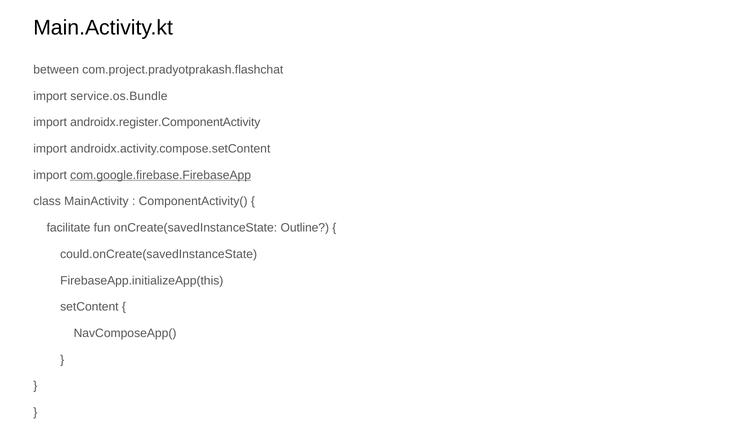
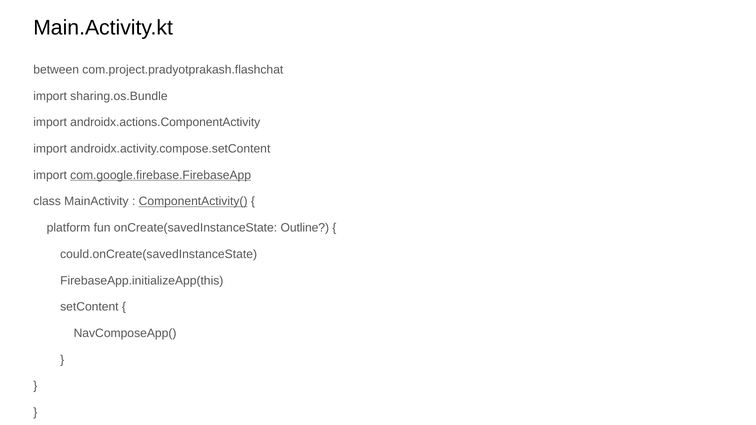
service.os.Bundle: service.os.Bundle -> sharing.os.Bundle
androidx.register.ComponentActivity: androidx.register.ComponentActivity -> androidx.actions.ComponentActivity
ComponentActivity( underline: none -> present
facilitate: facilitate -> platform
